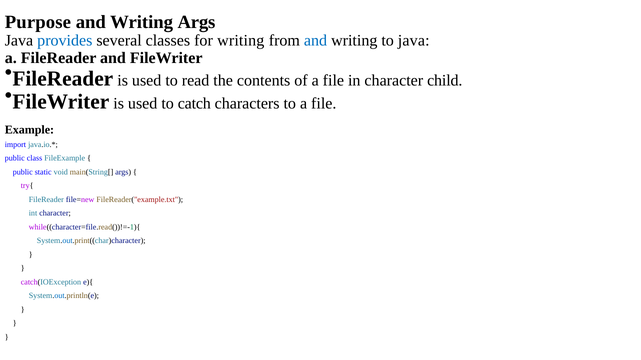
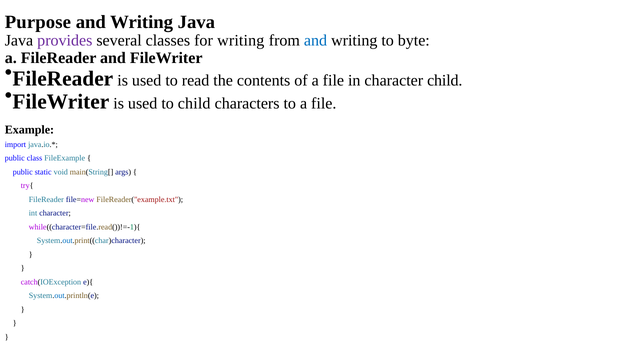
Writing Args: Args -> Java
provides colour: blue -> purple
to java: java -> byte
to catch: catch -> child
